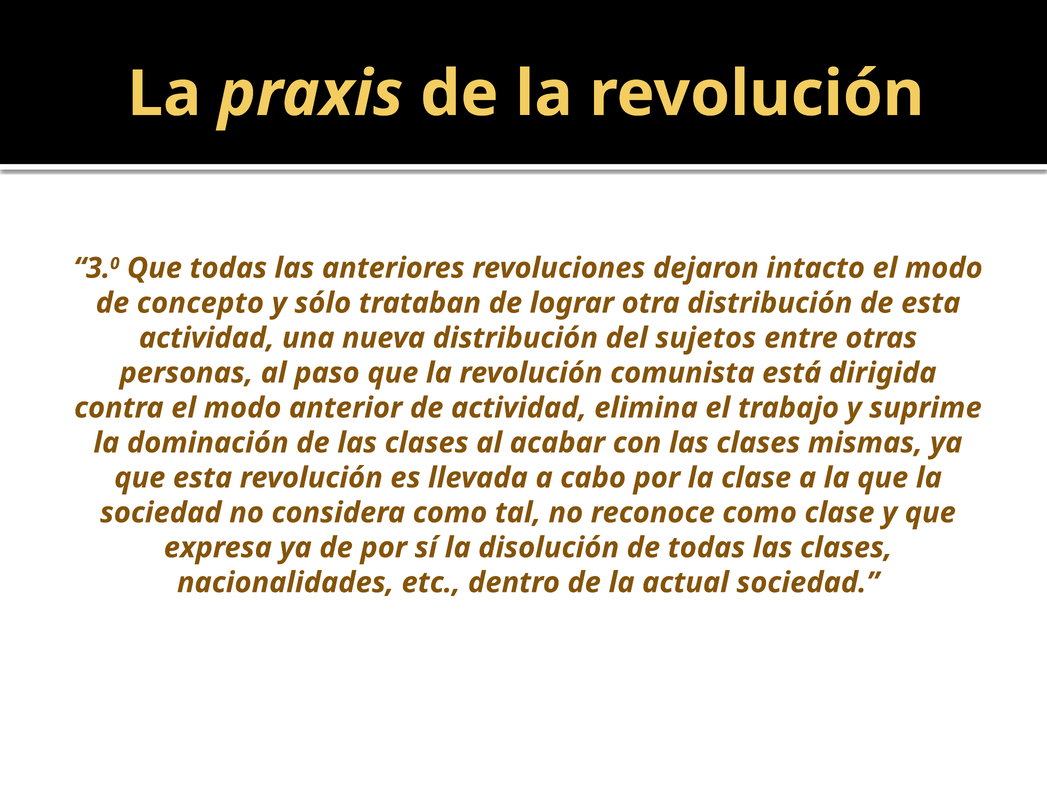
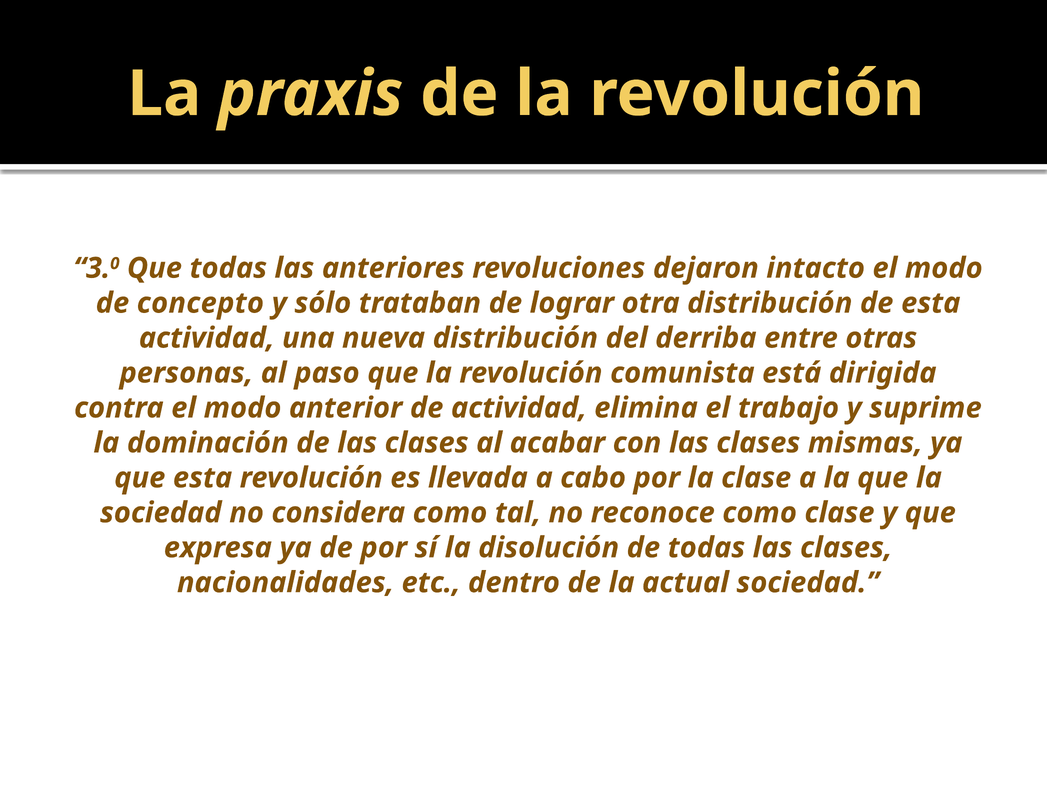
sujetos: sujetos -> derriba
